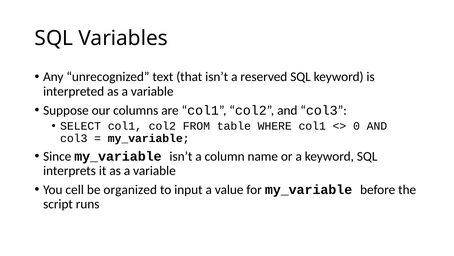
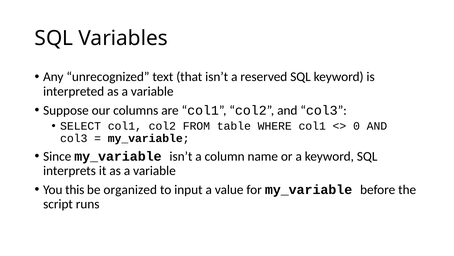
cell: cell -> this
